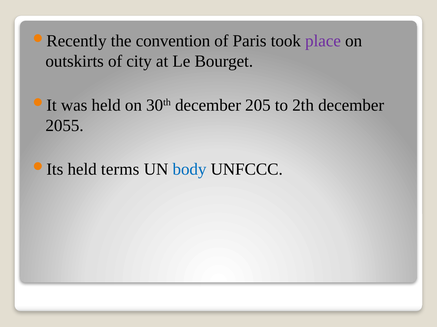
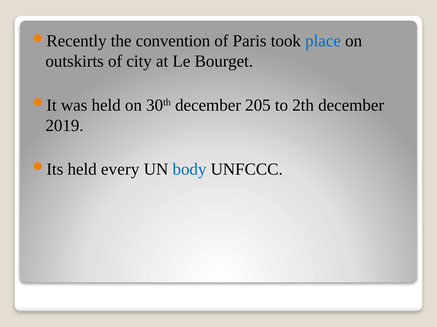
place colour: purple -> blue
2055: 2055 -> 2019
terms: terms -> every
